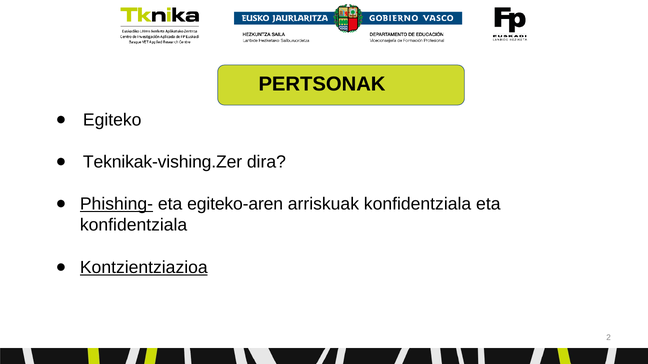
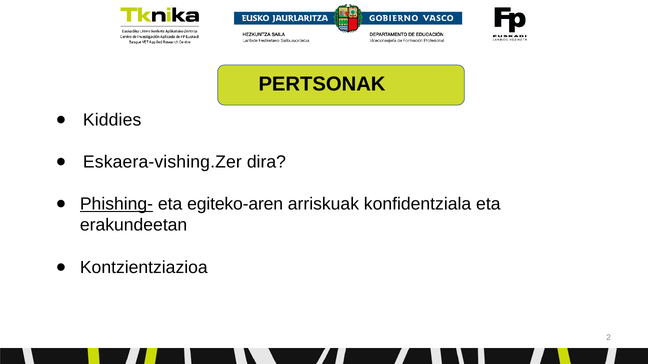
Egiteko: Egiteko -> Kiddies
Teknikak-vishing.Zer: Teknikak-vishing.Zer -> Eskaera-vishing.Zer
konfidentziala at (134, 225): konfidentziala -> erakundeetan
Kontzientziazioa underline: present -> none
